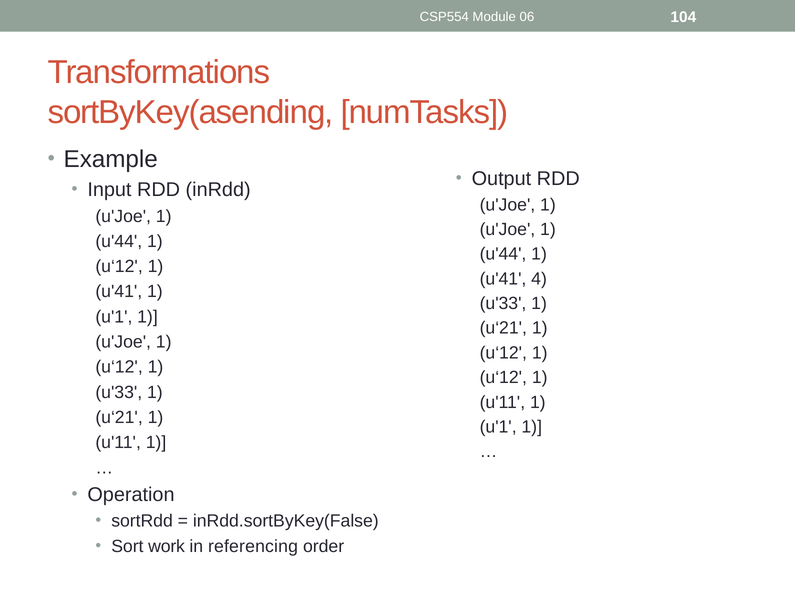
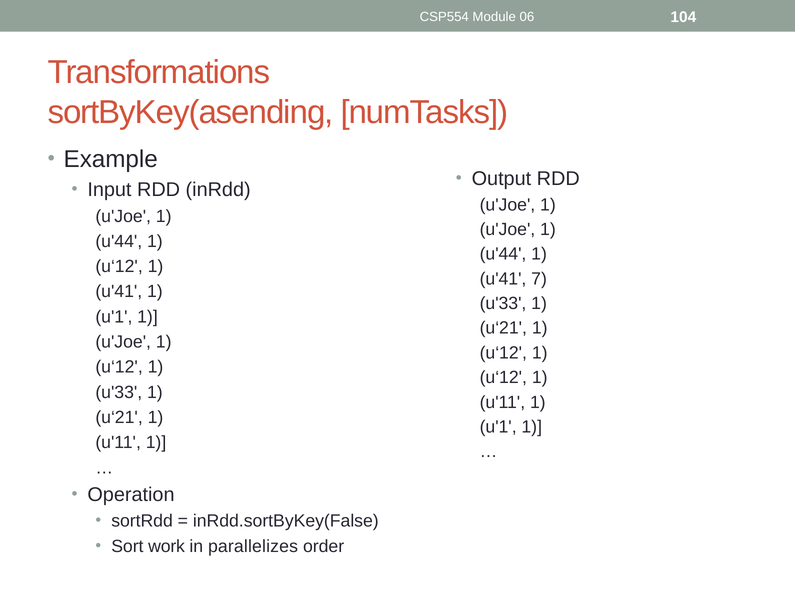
4: 4 -> 7
referencing: referencing -> parallelizes
